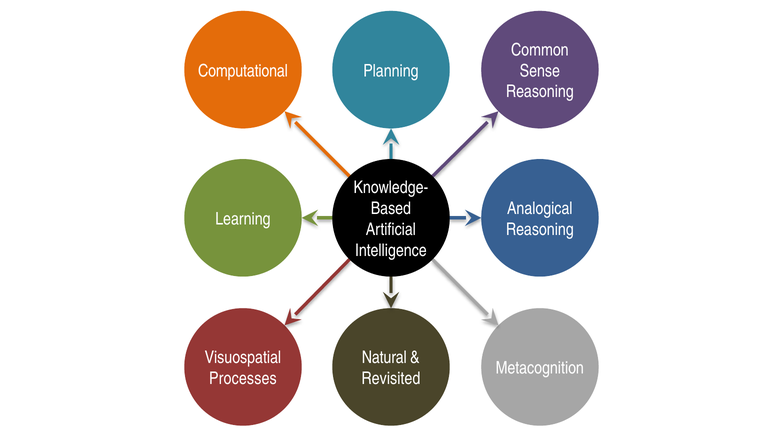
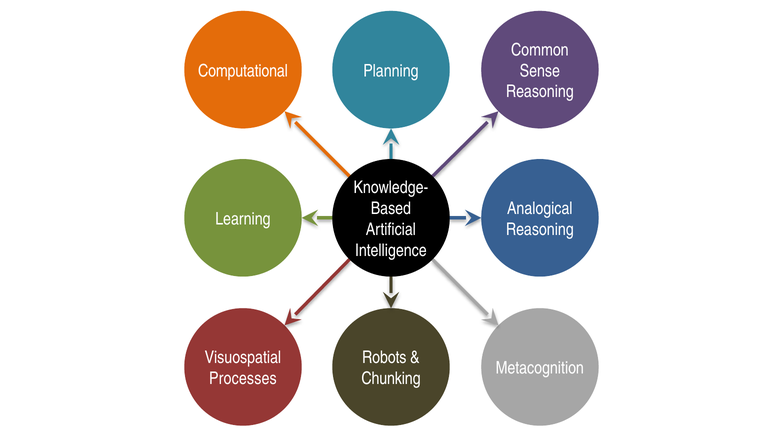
Natural: Natural -> Robots
Revisited: Revisited -> Chunking
